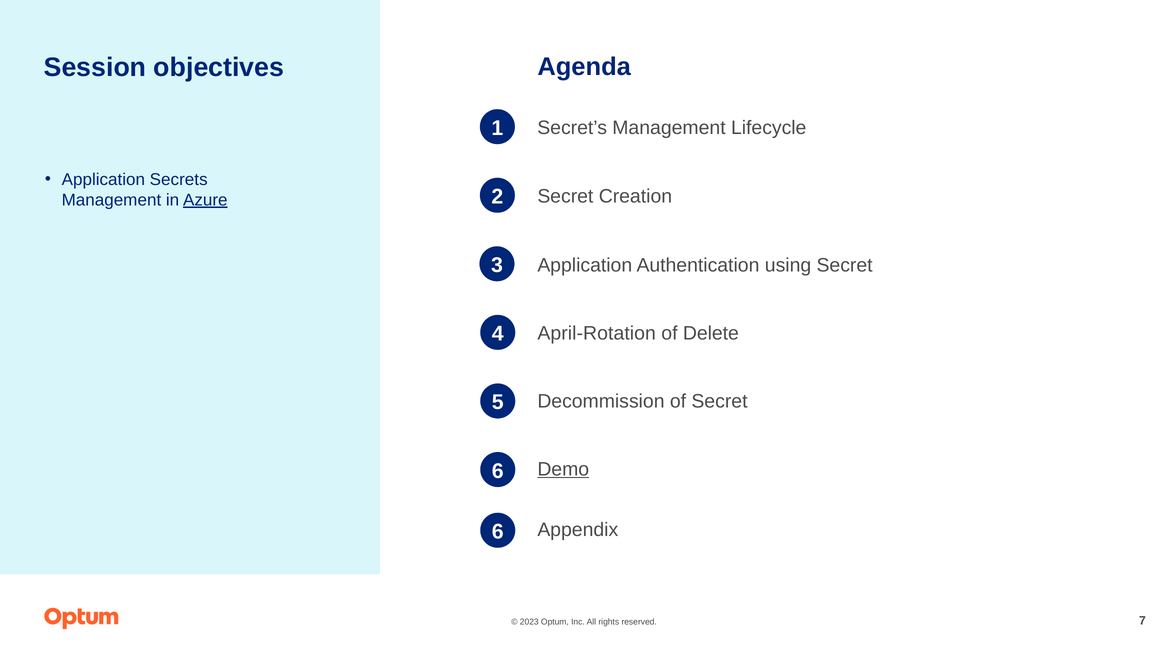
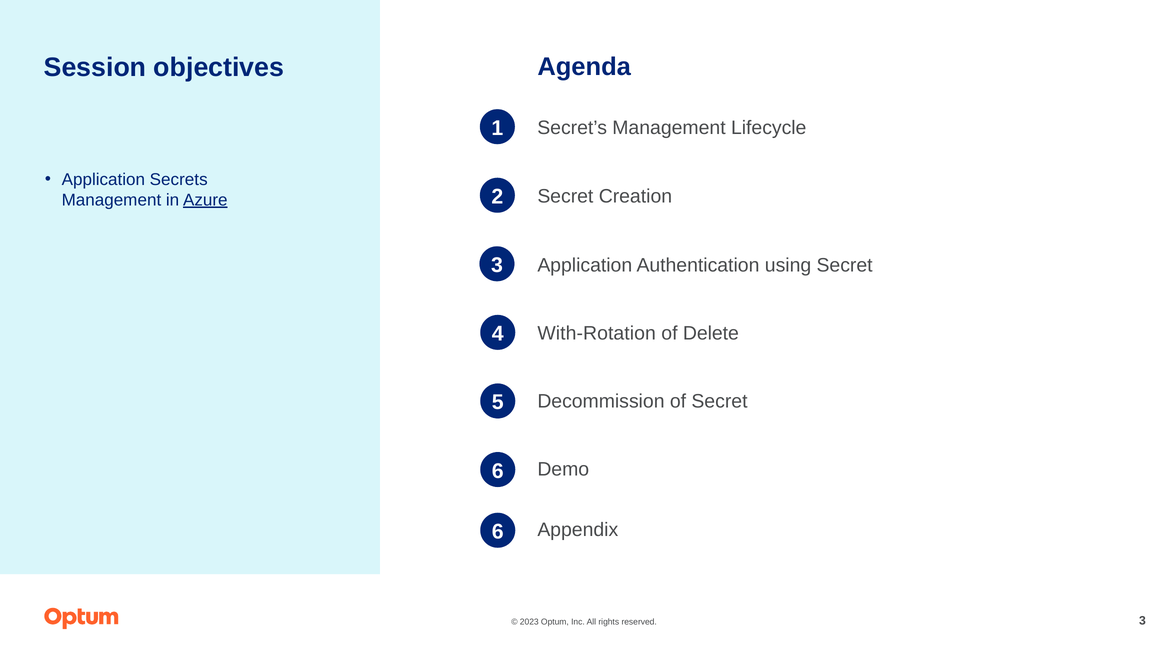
April-Rotation: April-Rotation -> With-Rotation
Demo underline: present -> none
7 at (1142, 621): 7 -> 3
